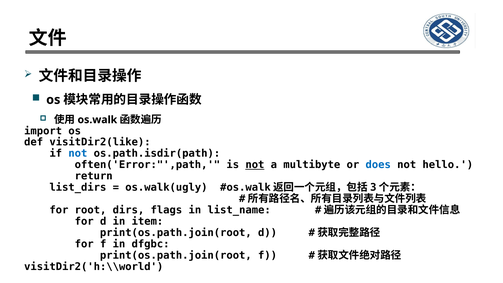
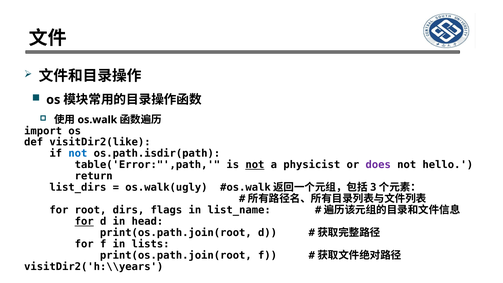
often('Error:"',path: often('Error:"',path -> table('Error:"',path
multibyte: multibyte -> physicist
does colour: blue -> purple
for at (84, 221) underline: none -> present
item: item -> head
dfgbc: dfgbc -> lists
visitDir2('h:\\world: visitDir2('h:\\world -> visitDir2('h:\\years
